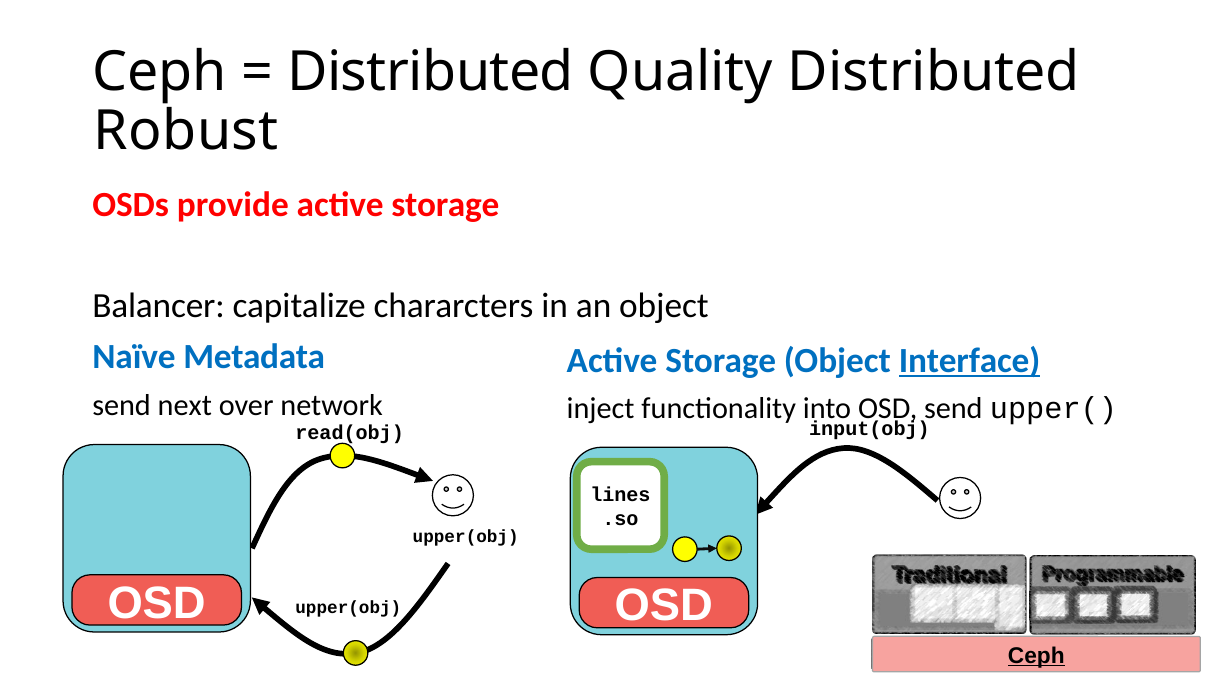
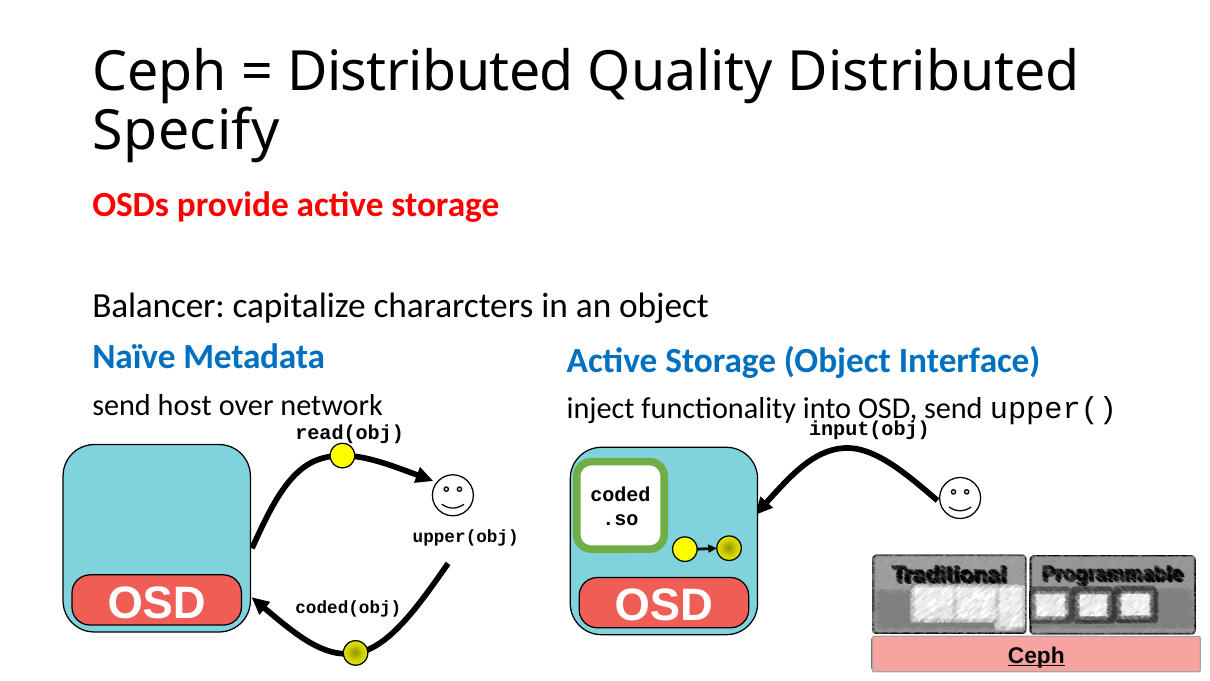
Robust: Robust -> Specify
Interface underline: present -> none
next: next -> host
lines: lines -> coded
upper(obj at (348, 608): upper(obj -> coded(obj
